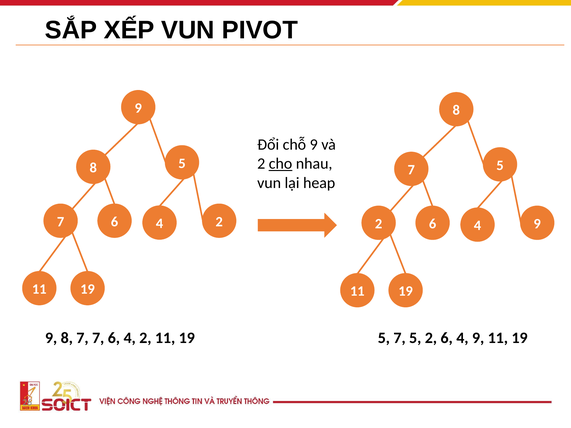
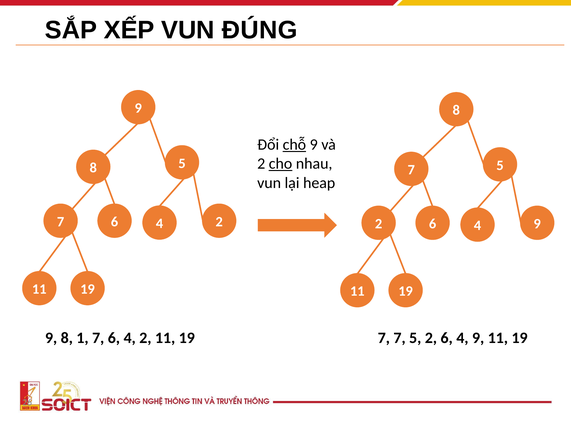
PIVOT: PIVOT -> ĐÚNG
chỗ underline: none -> present
9 8 7: 7 -> 1
19 5: 5 -> 7
